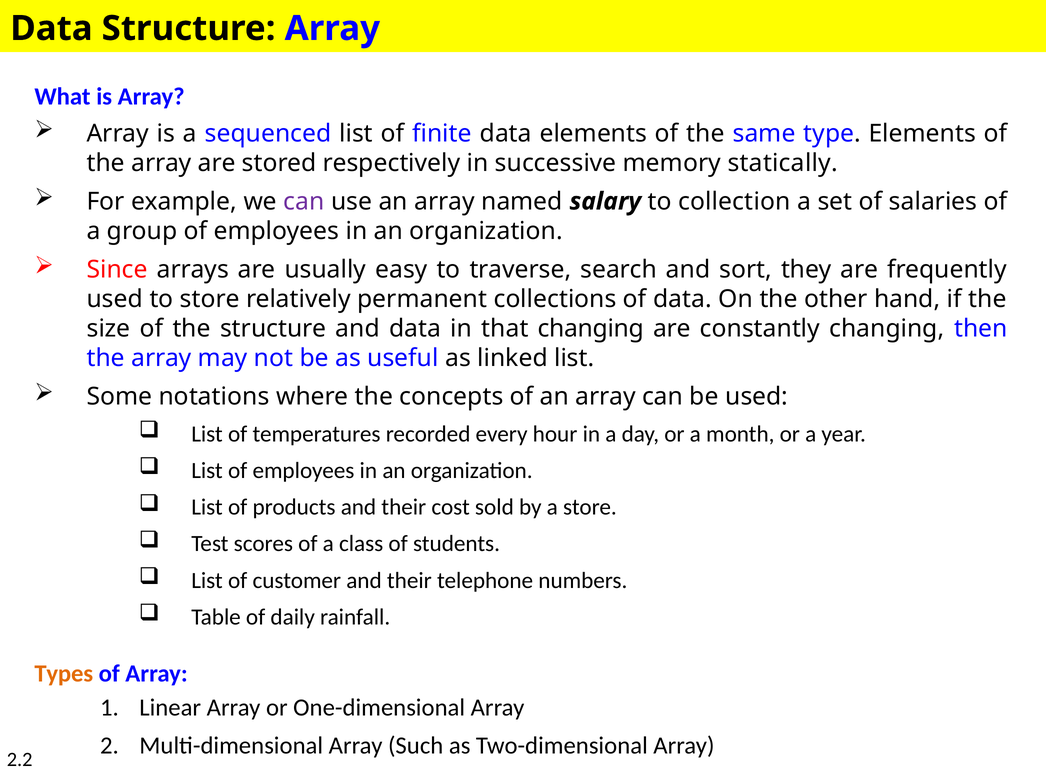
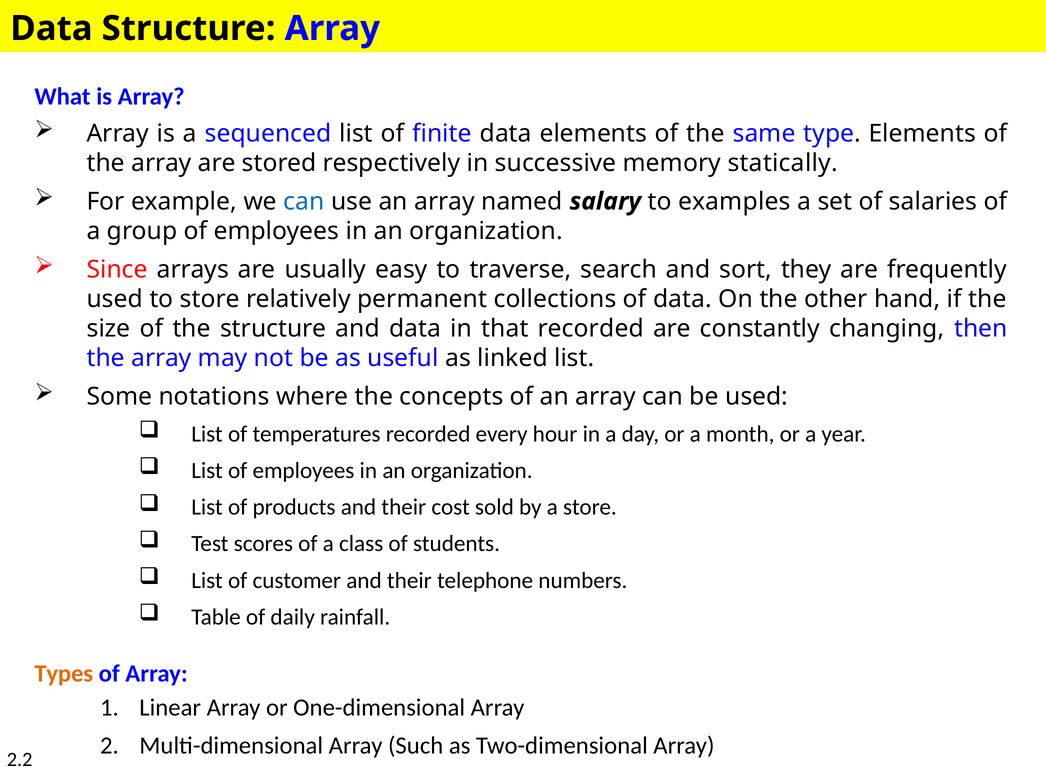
can at (304, 202) colour: purple -> blue
collection: collection -> examples
that changing: changing -> recorded
